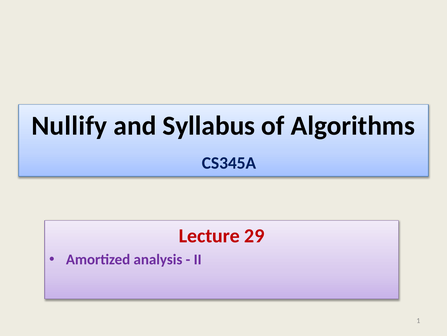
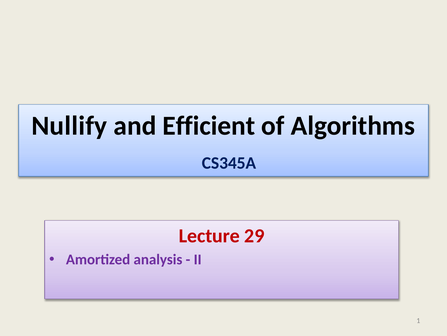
Syllabus: Syllabus -> Efficient
